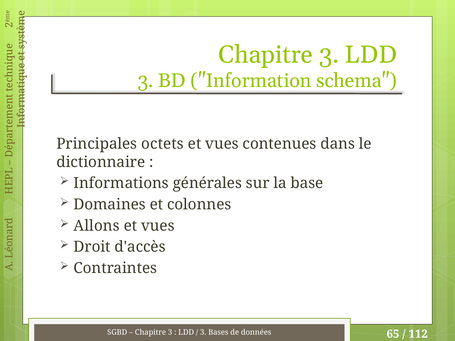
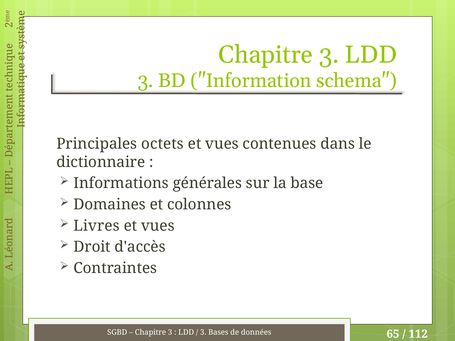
Allons: Allons -> Livres
